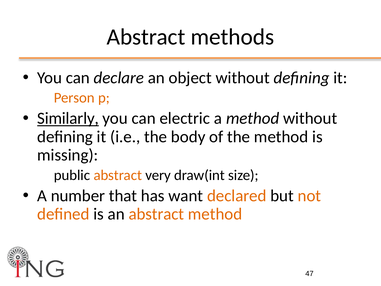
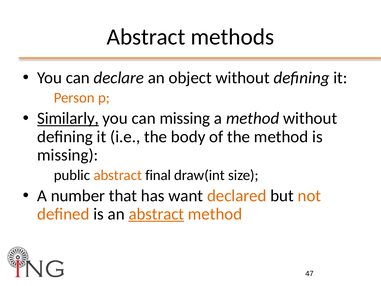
can electric: electric -> missing
very: very -> final
abstract at (156, 214) underline: none -> present
